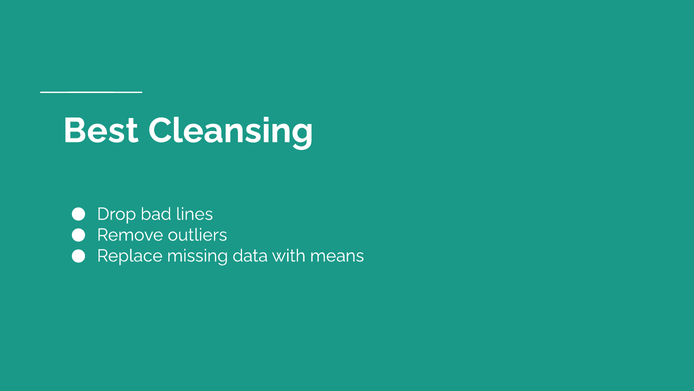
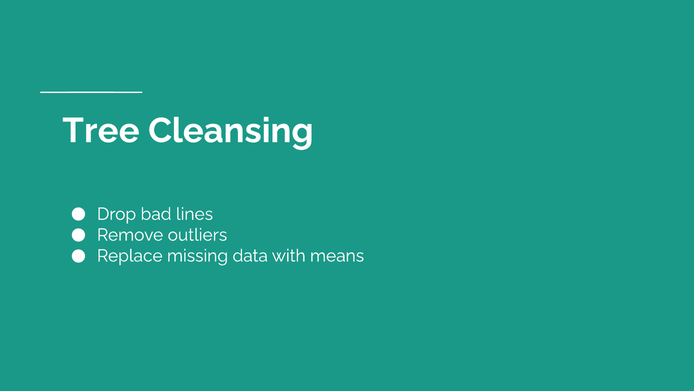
Best: Best -> Tree
